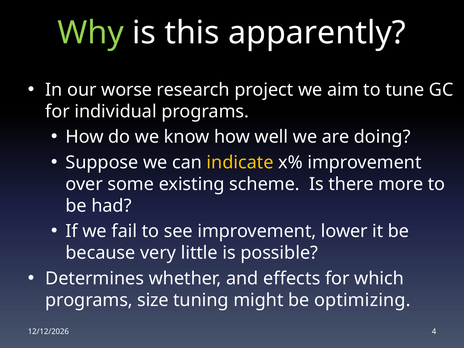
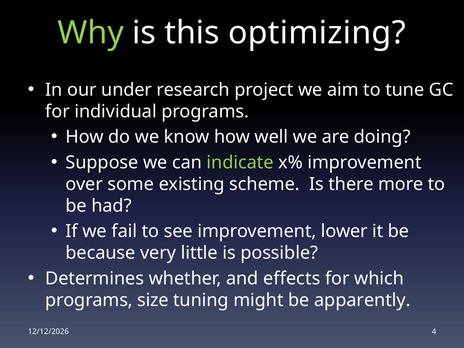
apparently: apparently -> optimizing
worse: worse -> under
indicate colour: yellow -> light green
optimizing: optimizing -> apparently
